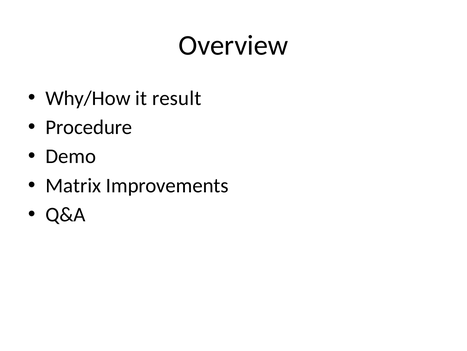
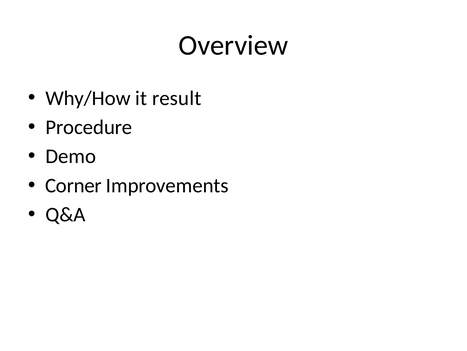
Matrix: Matrix -> Corner
